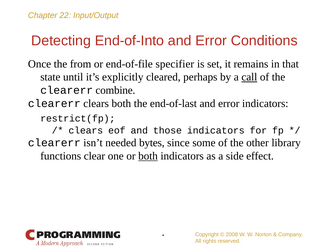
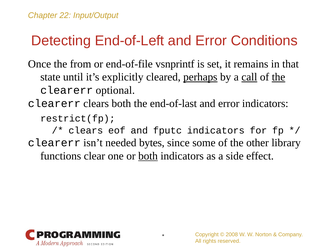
End-of-Into: End-of-Into -> End-of-Left
specifier: specifier -> vsnprintf
perhaps underline: none -> present
the at (279, 77) underline: none -> present
combine: combine -> optional
those: those -> fputc
